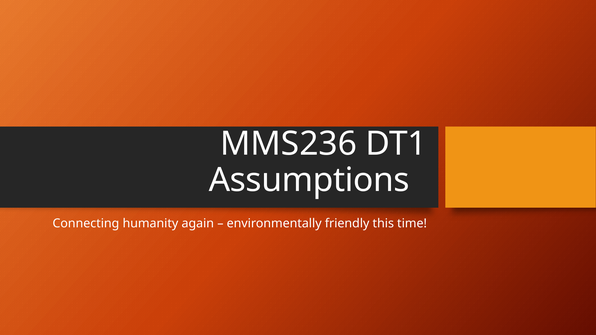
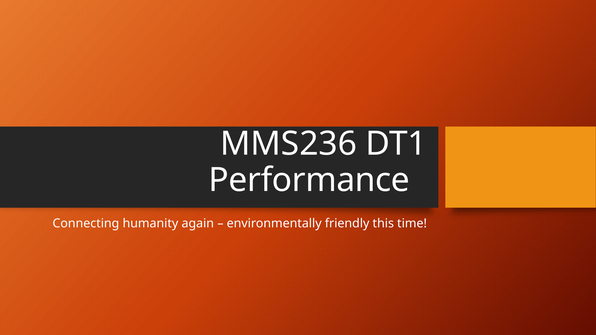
Assumptions: Assumptions -> Performance
